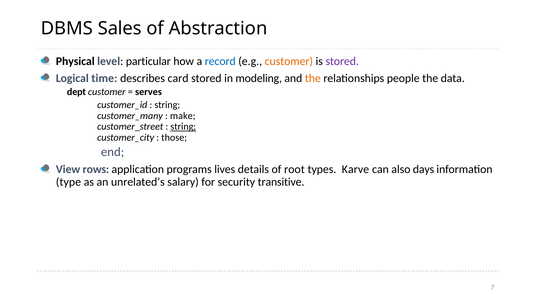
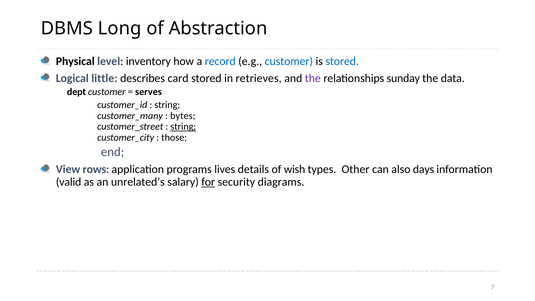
Sales: Sales -> Long
particular: particular -> inventory
customer at (289, 61) colour: orange -> blue
stored at (342, 61) colour: purple -> blue
time: time -> little
modeling: modeling -> retrieves
the at (313, 78) colour: orange -> purple
people: people -> sunday
make: make -> bytes
root: root -> wish
Karve: Karve -> Other
type: type -> valid
for underline: none -> present
transitive: transitive -> diagrams
